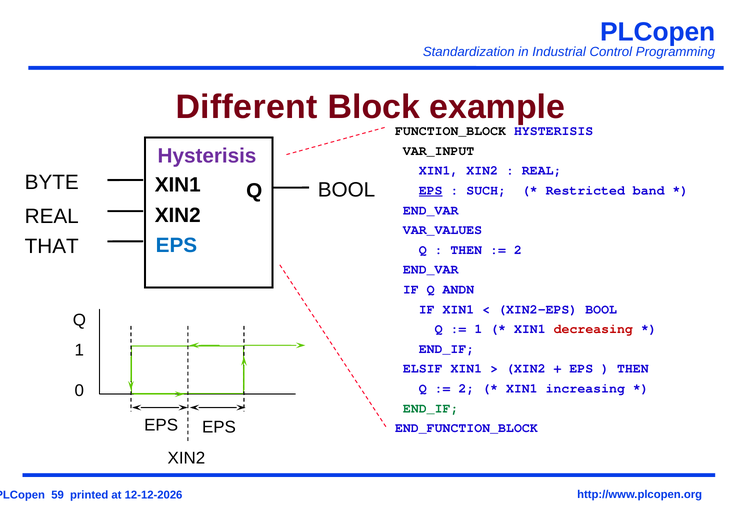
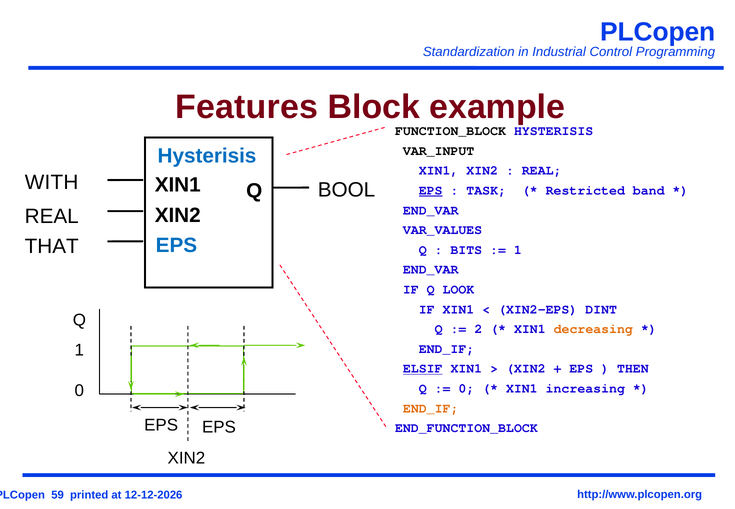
Different: Different -> Features
Hysterisis at (207, 156) colour: purple -> blue
BYTE: BYTE -> WITH
SUCH: SUCH -> TASK
THEN at (466, 250): THEN -> BITS
2 at (518, 250): 2 -> 1
ANDN: ANDN -> LOOK
XIN2-EPS BOOL: BOOL -> DINT
1 at (478, 329): 1 -> 2
decreasing colour: red -> orange
ELSIF underline: none -> present
2 at (466, 388): 2 -> 0
END_IF at (431, 408) colour: green -> orange
